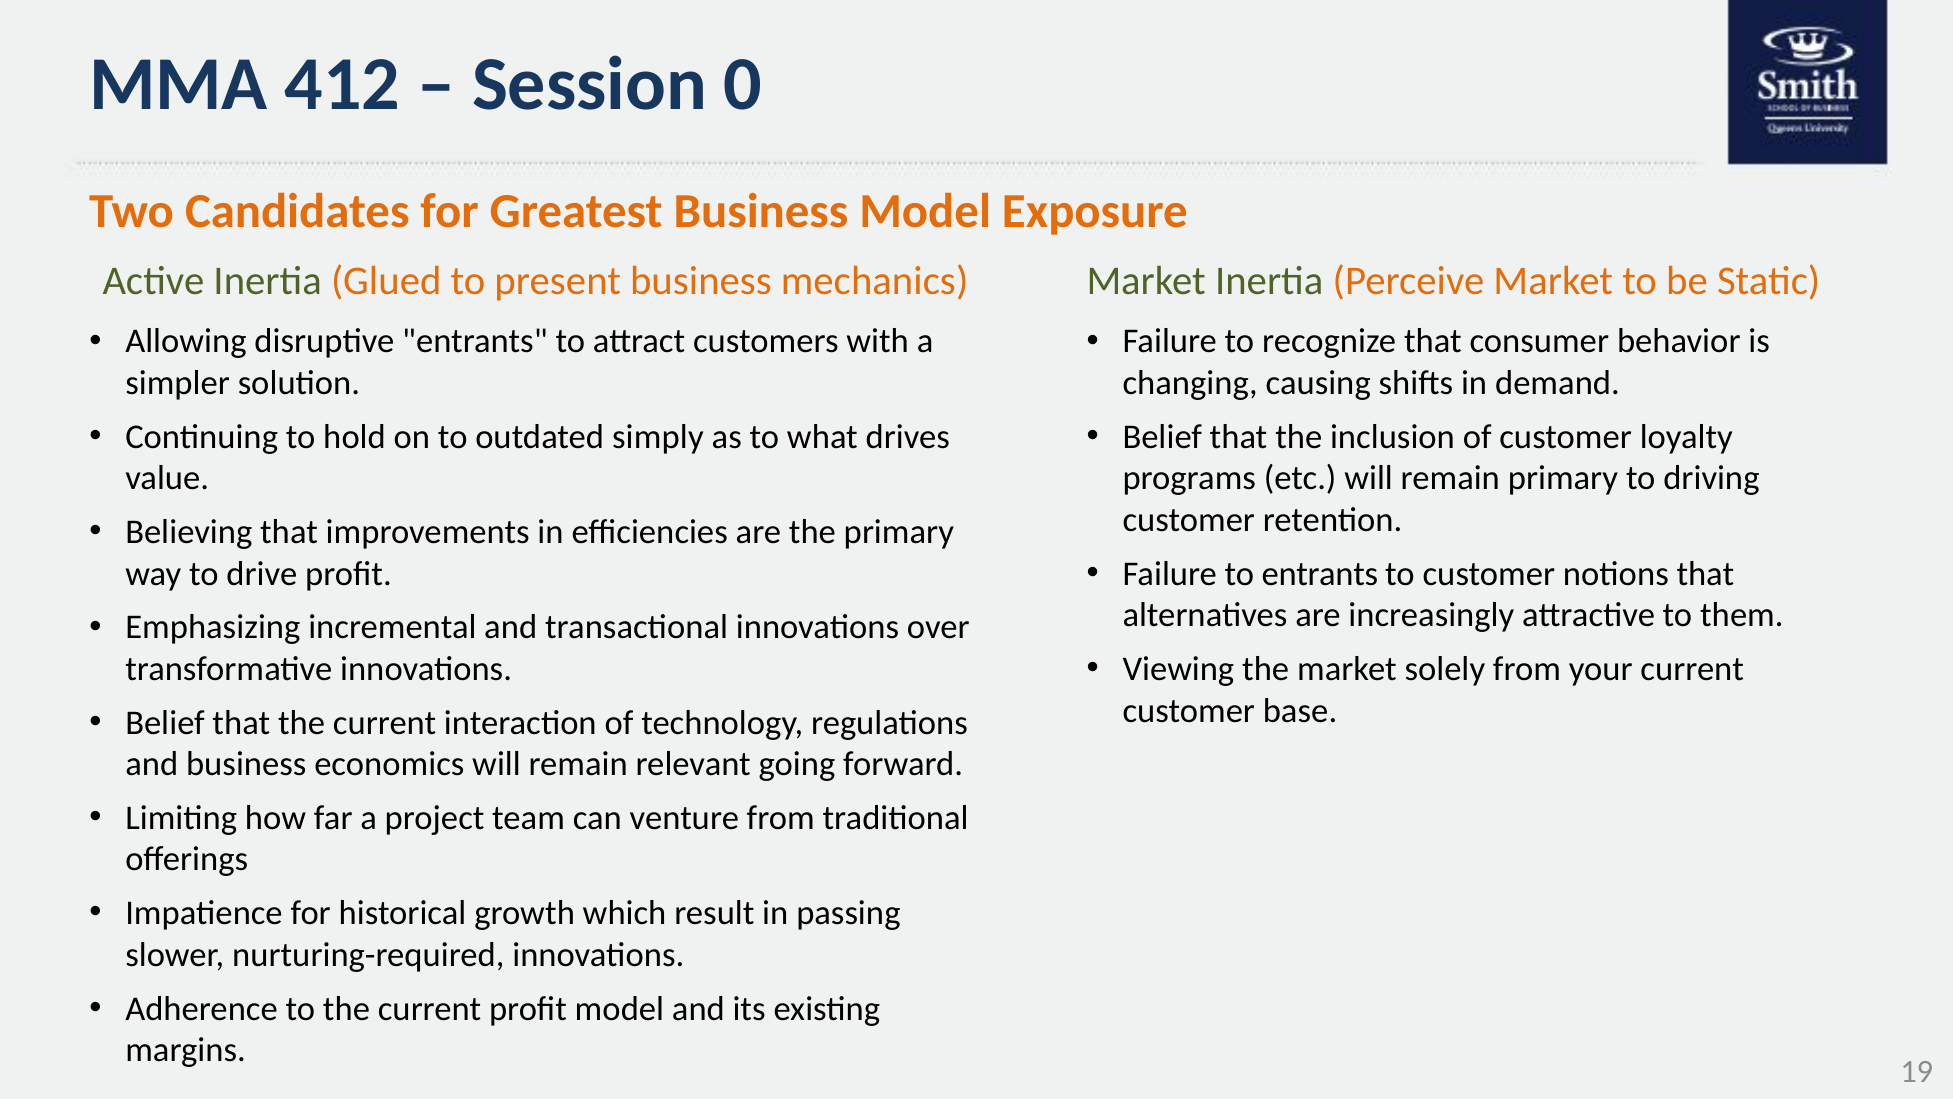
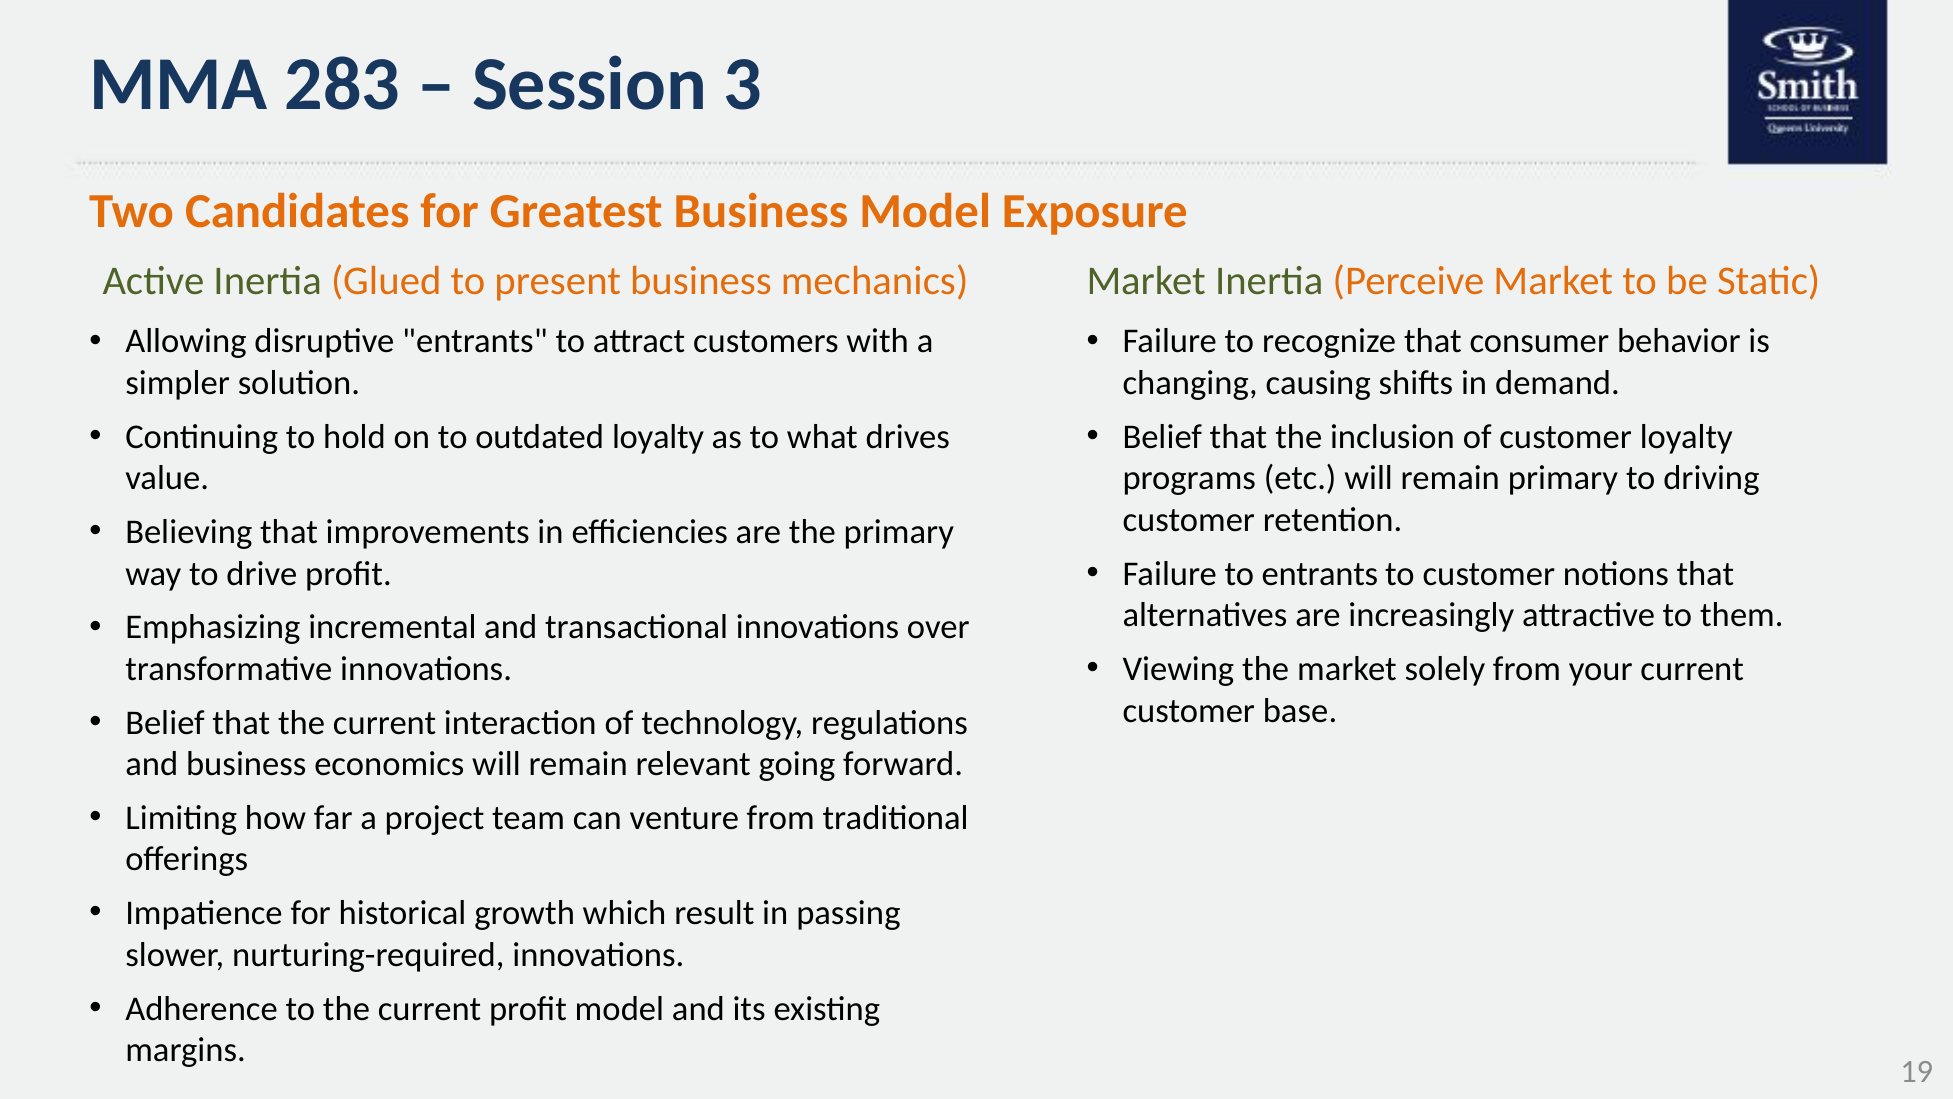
412: 412 -> 283
0: 0 -> 3
outdated simply: simply -> loyalty
